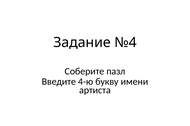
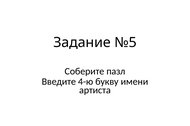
№4: №4 -> №5
